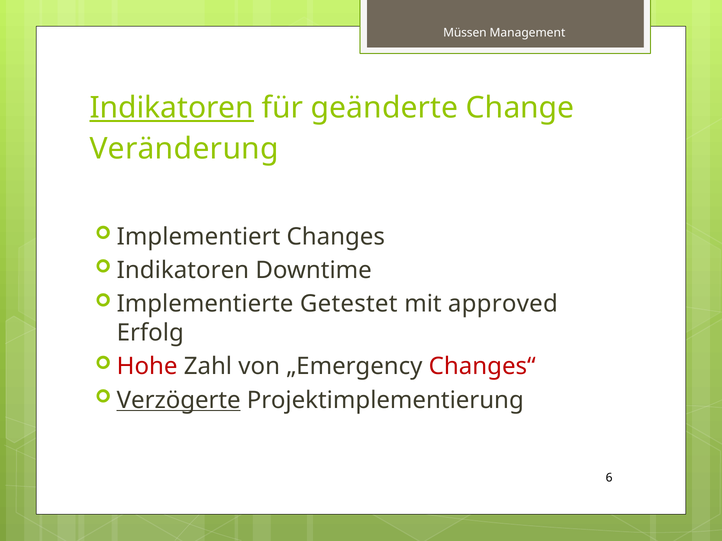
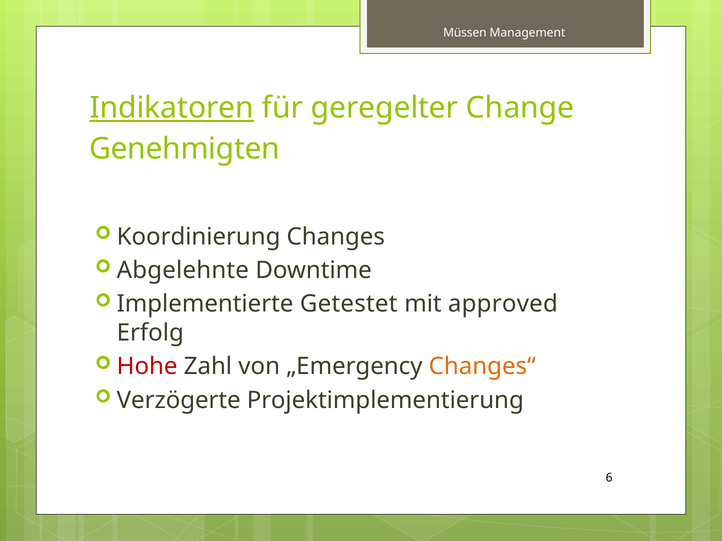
geänderte: geänderte -> geregelter
Veränderung: Veränderung -> Genehmigten
Implementiert: Implementiert -> Koordinierung
Indikatoren at (183, 271): Indikatoren -> Abgelehnte
Changes“ colour: red -> orange
Verzögerte underline: present -> none
